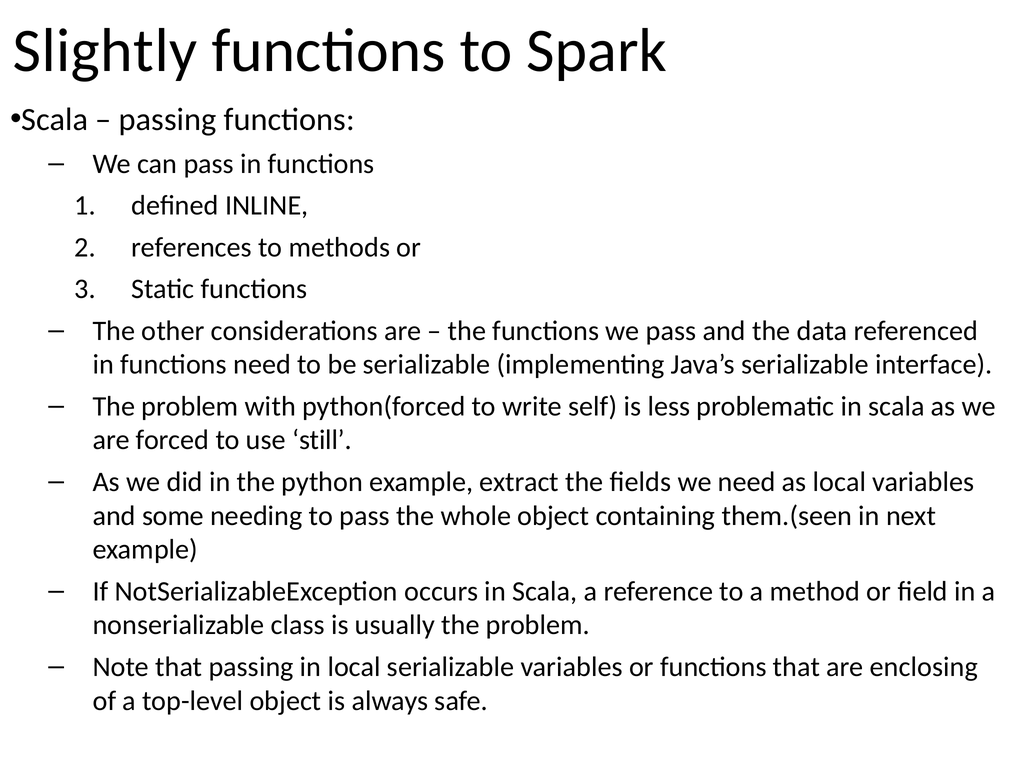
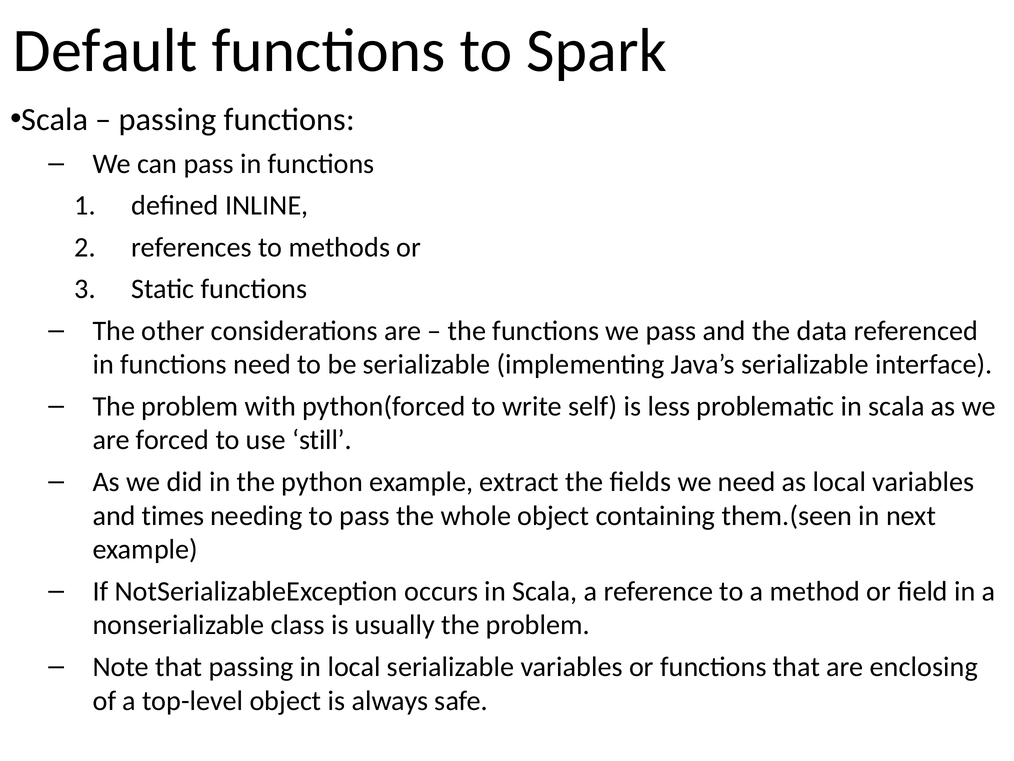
Slightly: Slightly -> Default
some: some -> times
